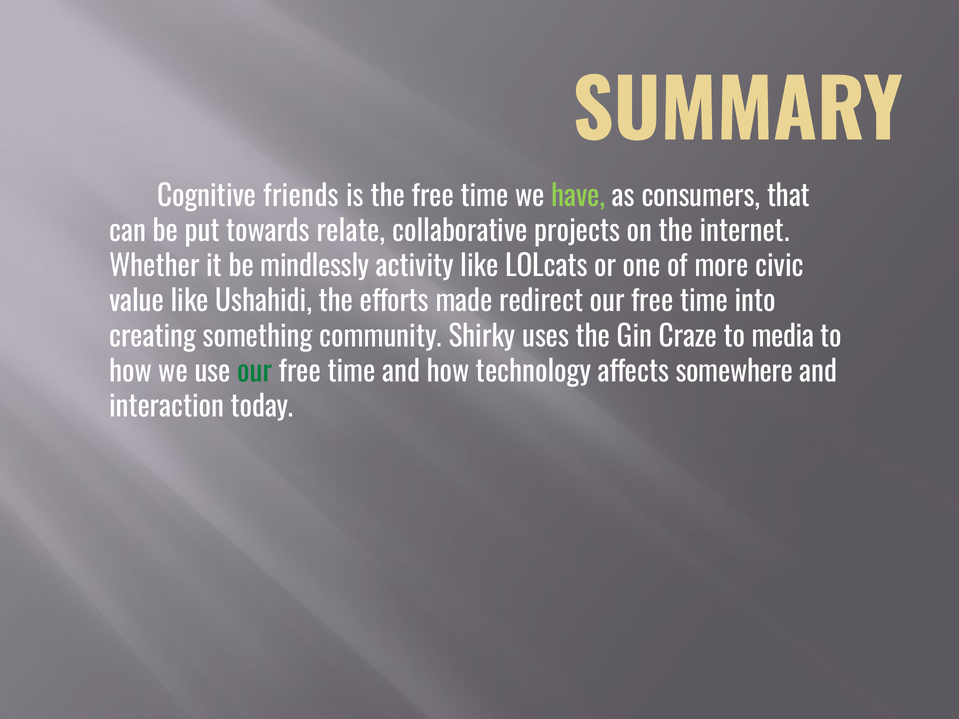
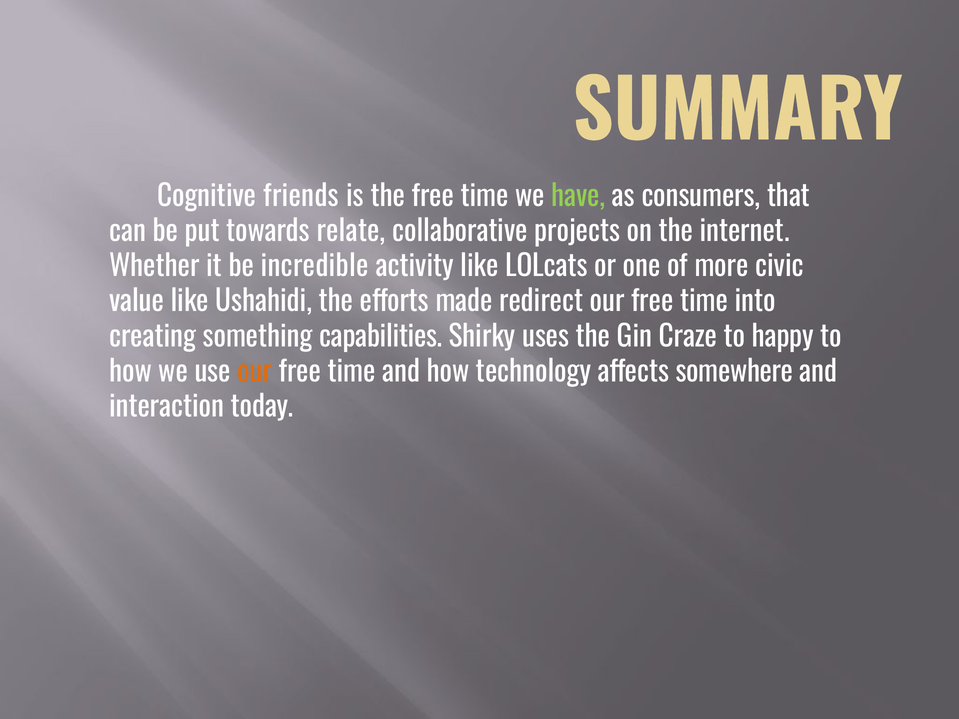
mindlessly: mindlessly -> incredible
community: community -> capabilities
media: media -> happy
our at (255, 372) colour: green -> orange
